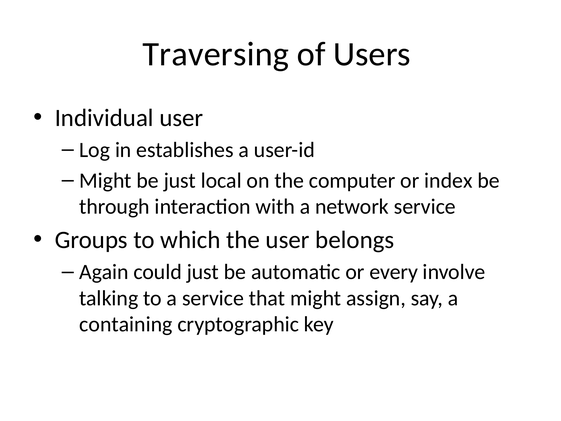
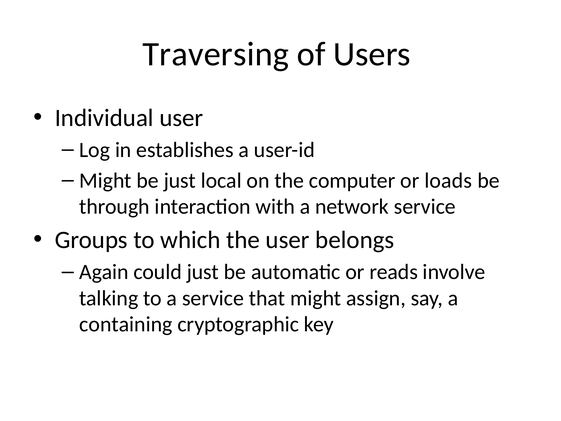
index: index -> loads
every: every -> reads
